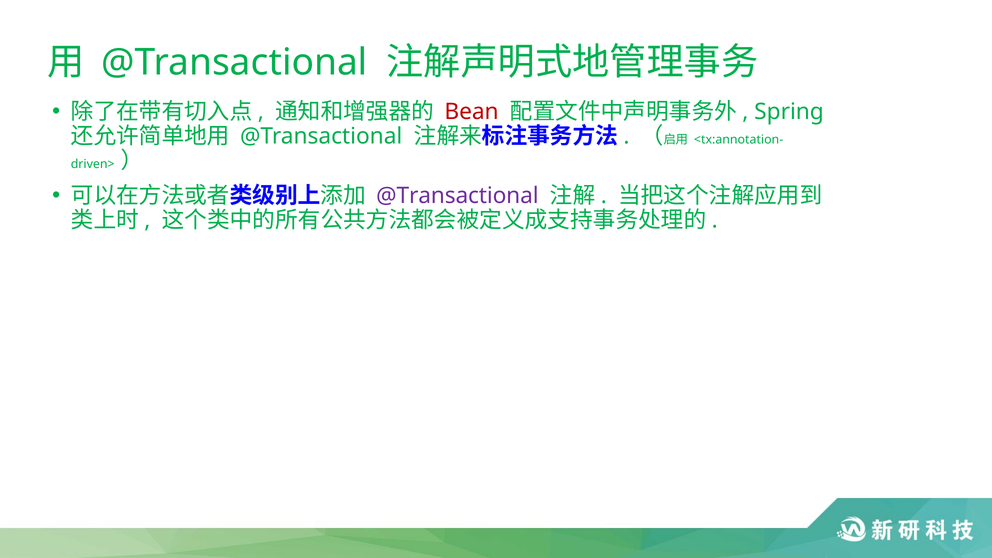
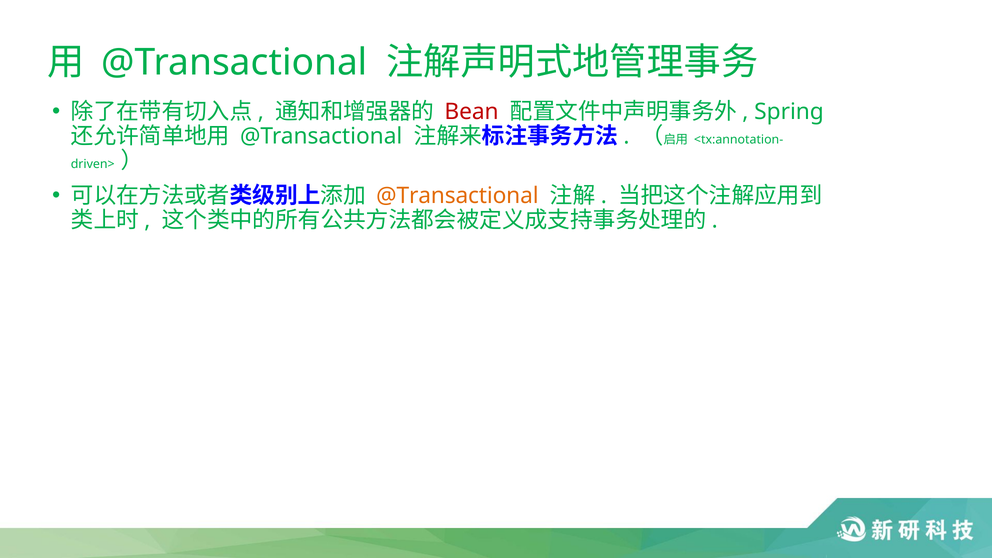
@Transactional at (457, 196) colour: purple -> orange
